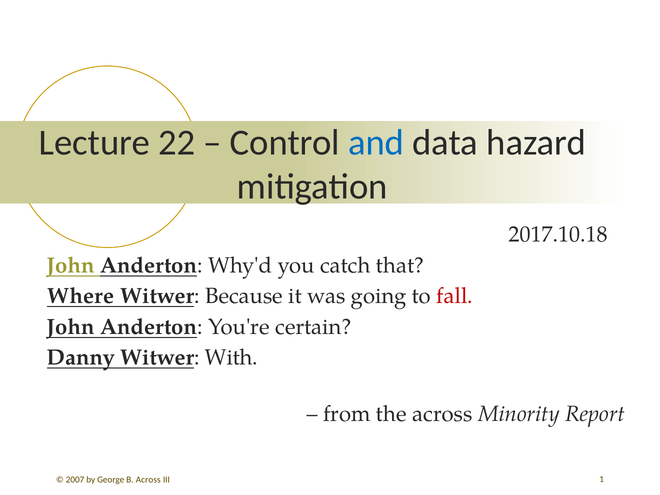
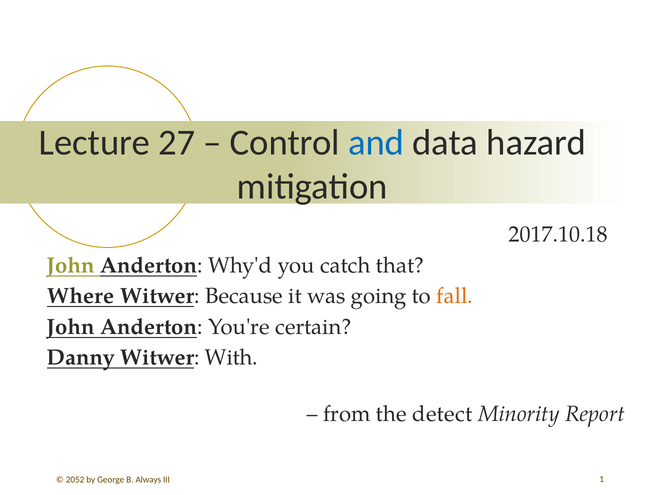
22: 22 -> 27
fall colour: red -> orange
the across: across -> detect
2007: 2007 -> 2052
B Across: Across -> Always
